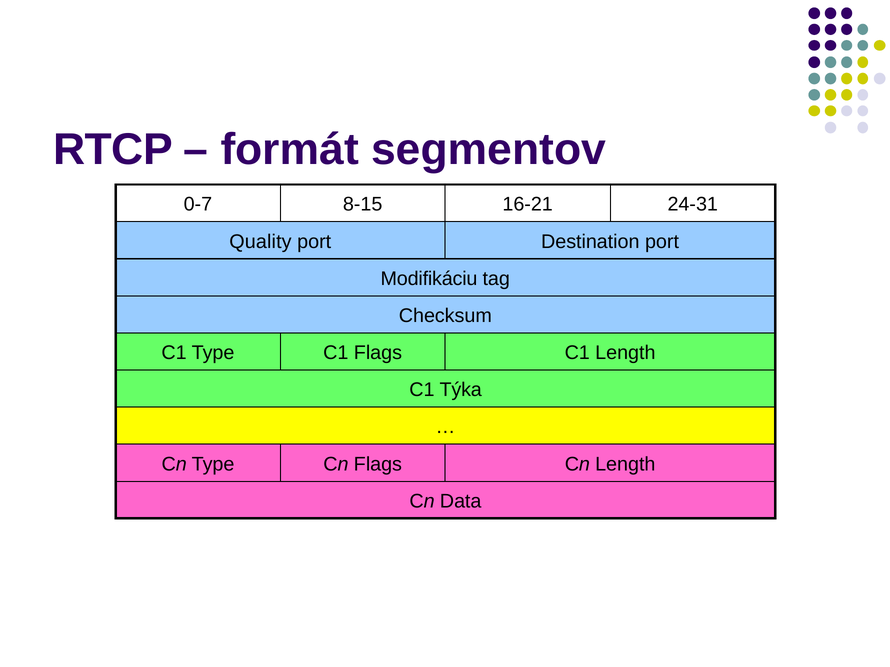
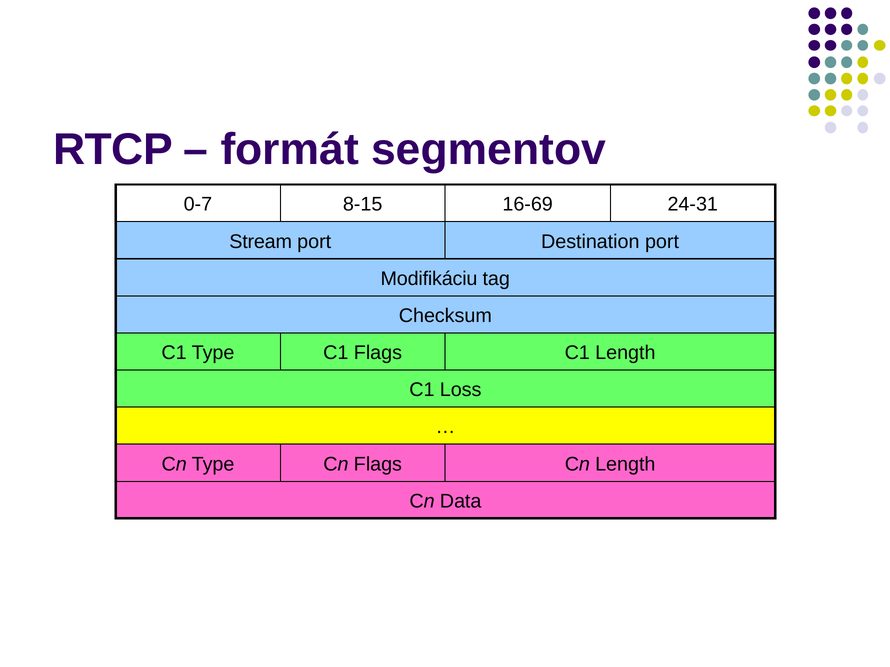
16-21: 16-21 -> 16-69
Quality: Quality -> Stream
Týka: Týka -> Loss
